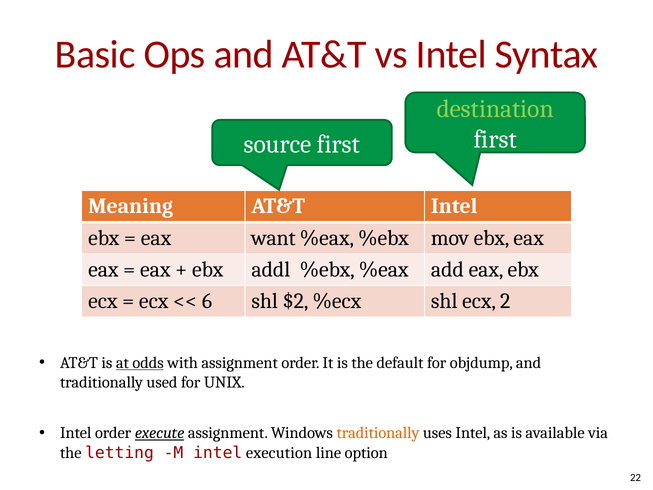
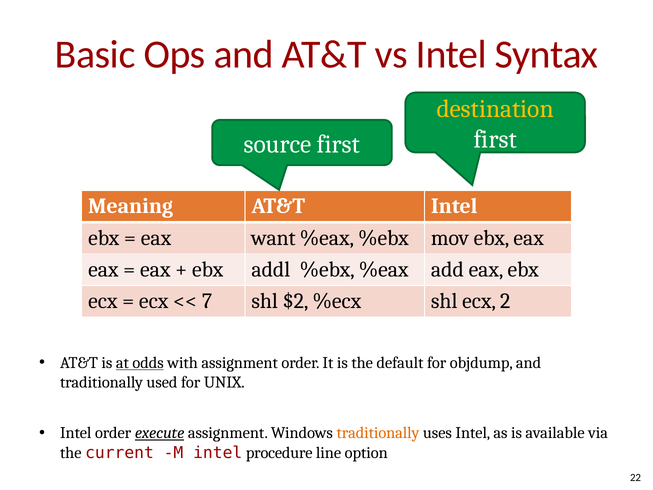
destination colour: light green -> yellow
6: 6 -> 7
letting: letting -> current
execution: execution -> procedure
